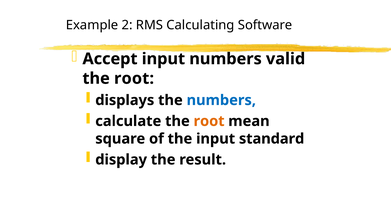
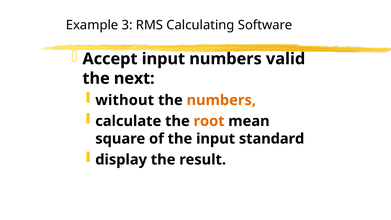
2: 2 -> 3
root at (134, 78): root -> next
displays: displays -> without
numbers at (221, 100) colour: blue -> orange
